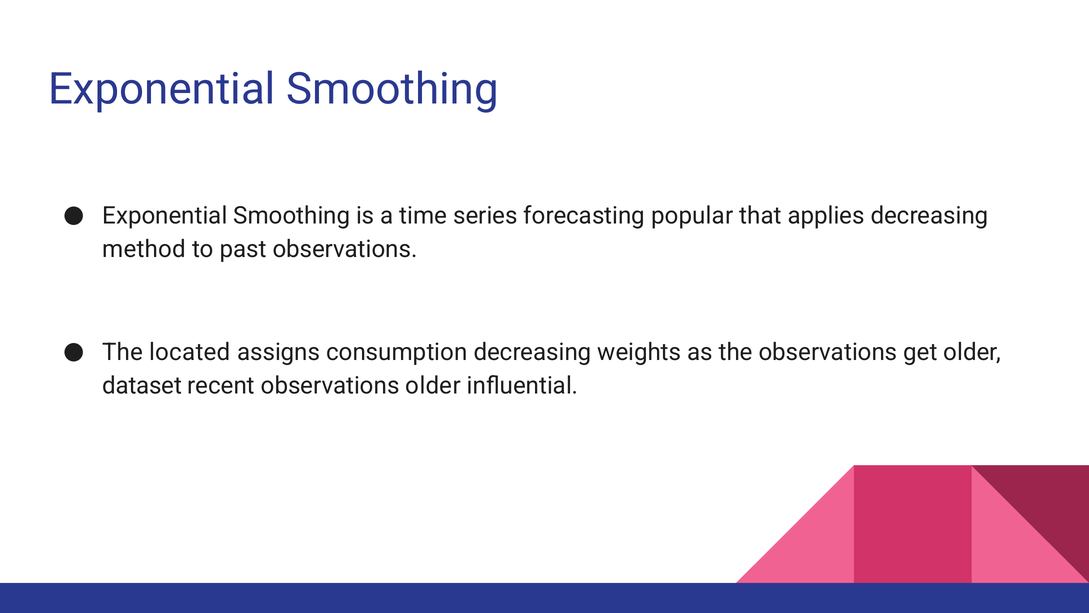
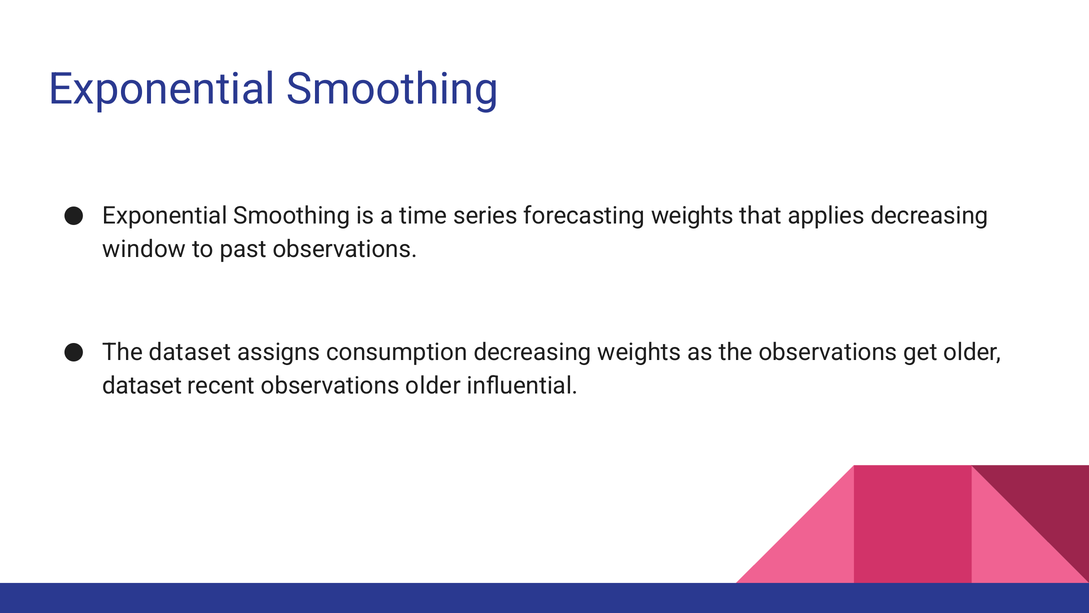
forecasting popular: popular -> weights
method: method -> window
The located: located -> dataset
